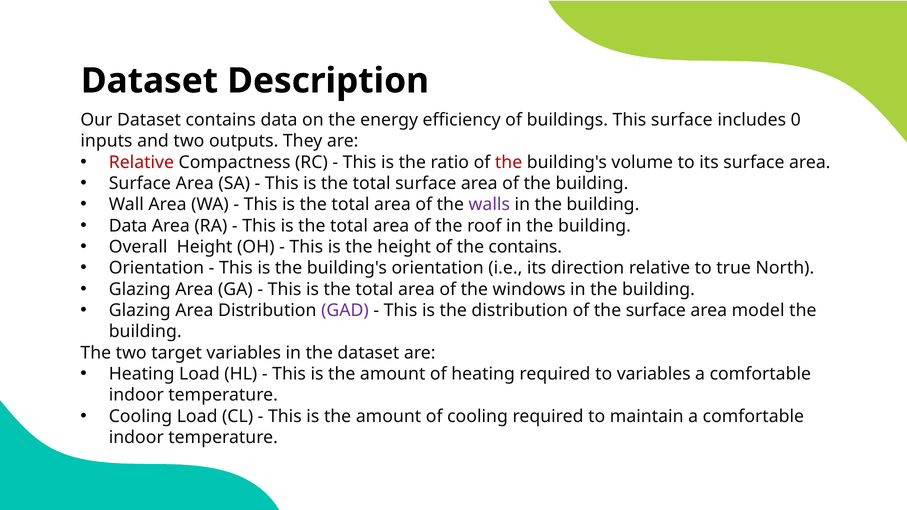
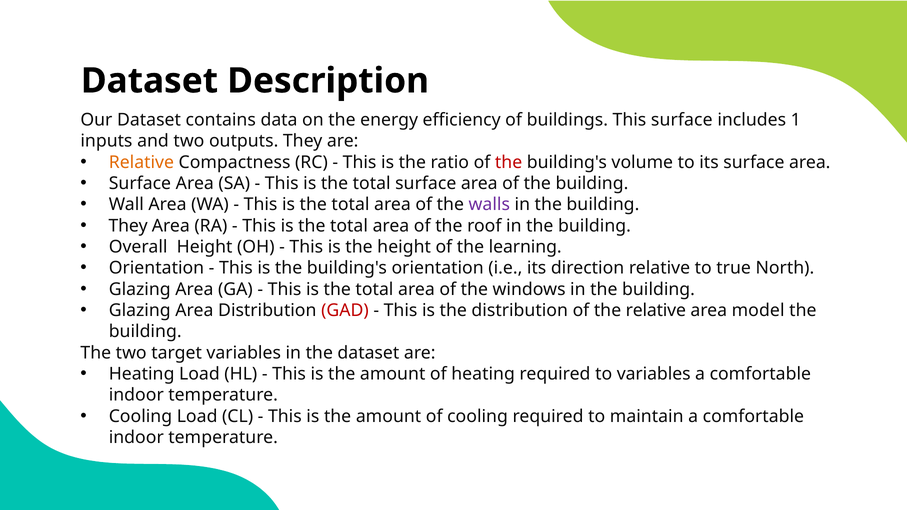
0: 0 -> 1
Relative at (141, 162) colour: red -> orange
Data at (128, 226): Data -> They
the contains: contains -> learning
GAD colour: purple -> red
the surface: surface -> relative
